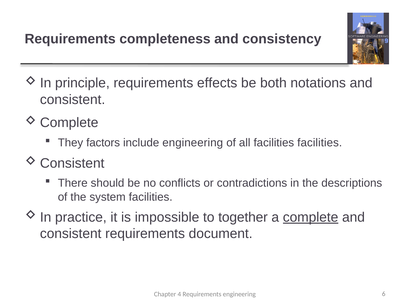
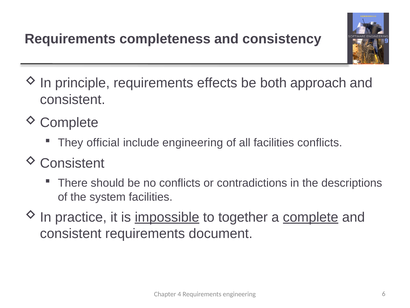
notations: notations -> approach
factors: factors -> official
facilities facilities: facilities -> conflicts
impossible underline: none -> present
